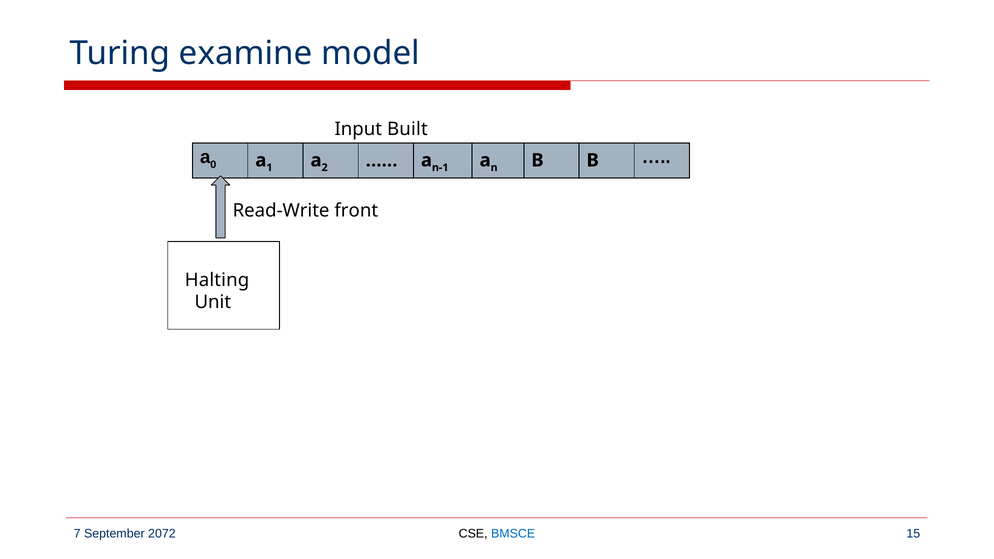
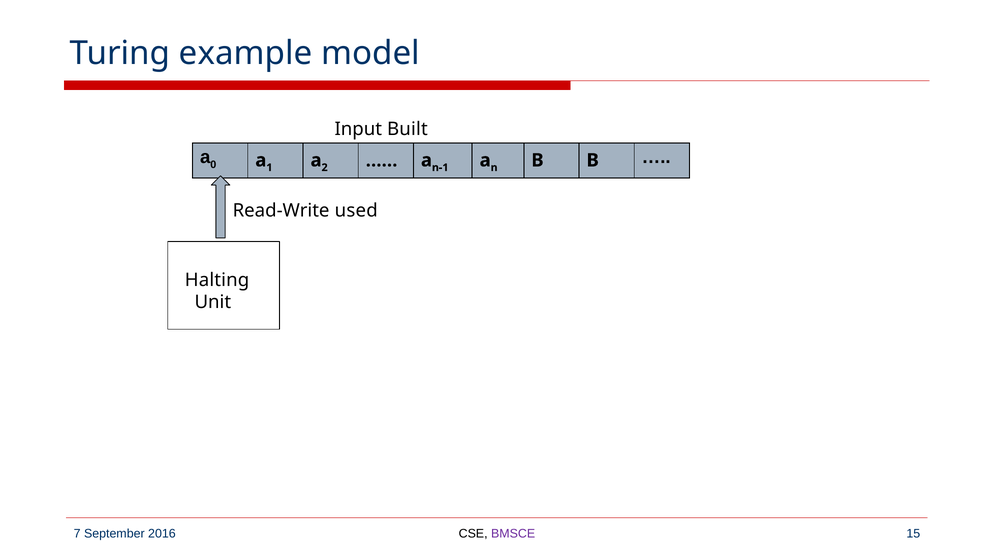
examine: examine -> example
front: front -> used
2072: 2072 -> 2016
BMSCE colour: blue -> purple
